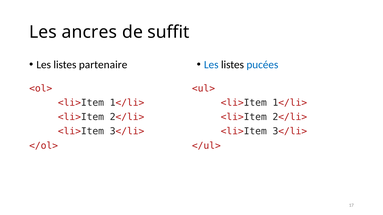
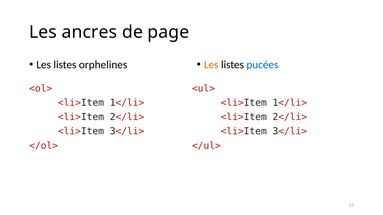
suffit: suffit -> page
partenaire: partenaire -> orphelines
Les at (211, 65) colour: blue -> orange
